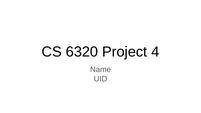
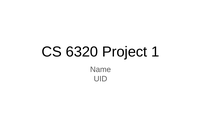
4: 4 -> 1
